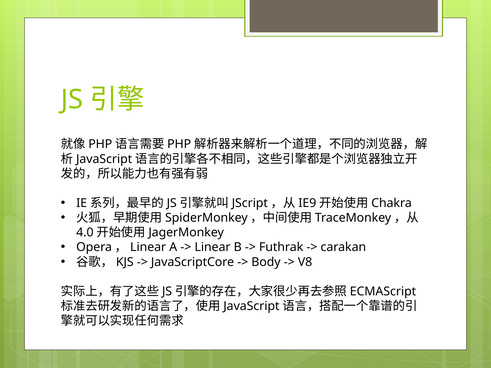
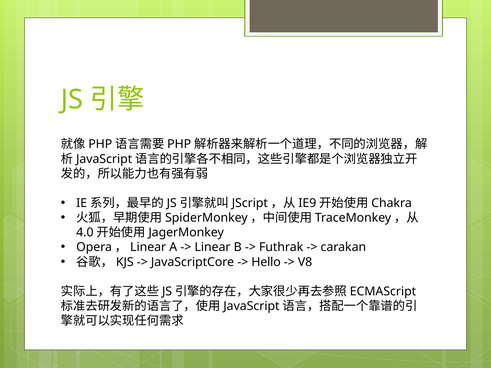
Body: Body -> Hello
